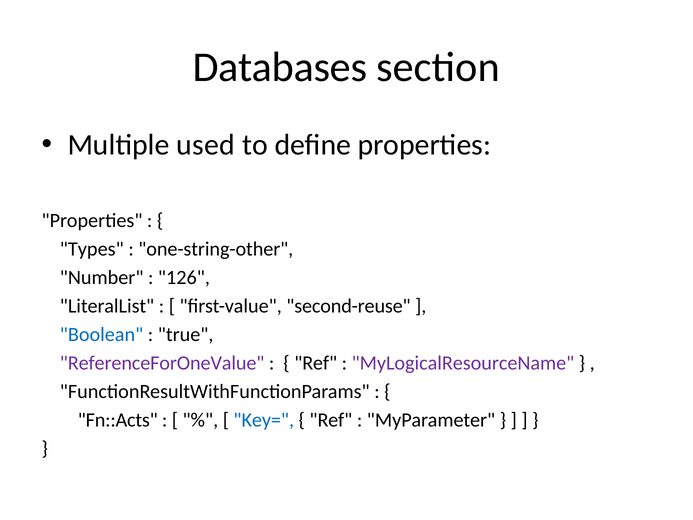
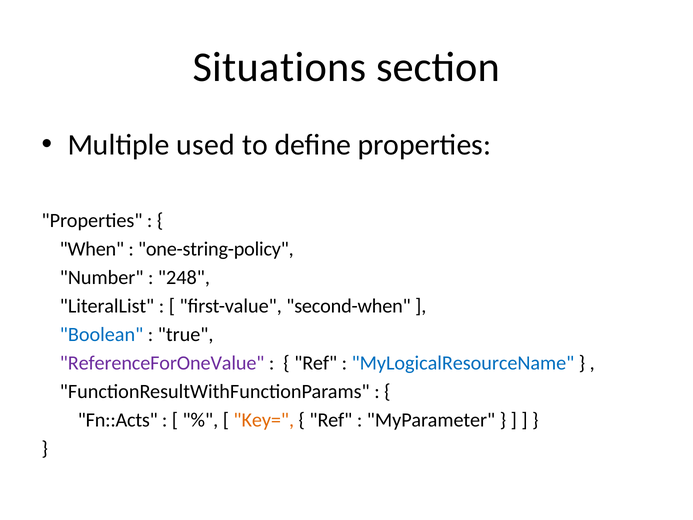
Databases: Databases -> Situations
Types: Types -> When
one-string-other: one-string-other -> one-string-policy
126: 126 -> 248
second-reuse: second-reuse -> second-when
MyLogicalResourceName colour: purple -> blue
Key= colour: blue -> orange
